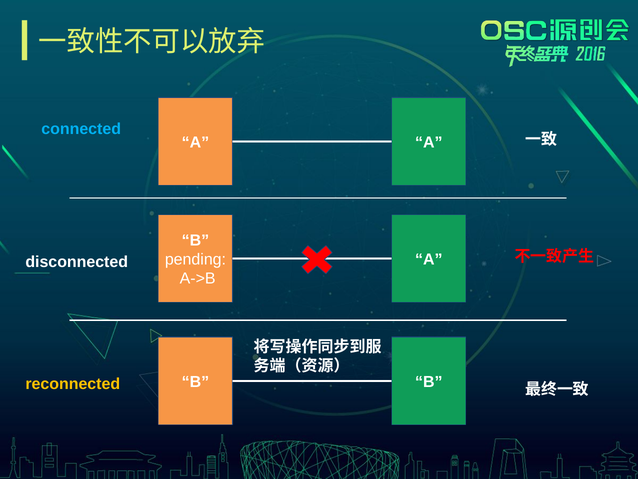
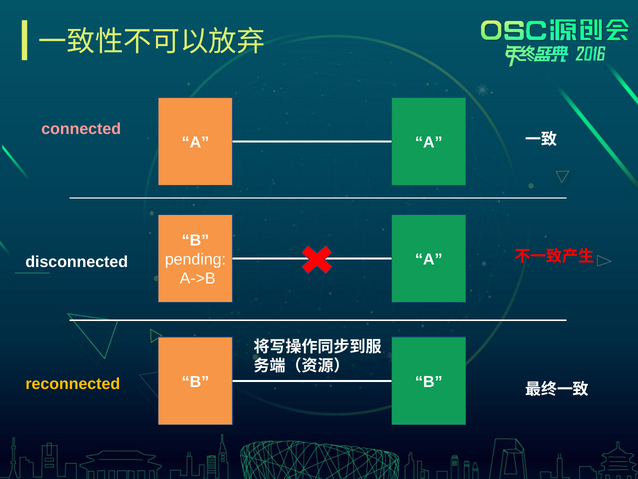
connected colour: light blue -> pink
